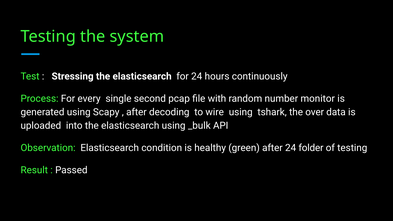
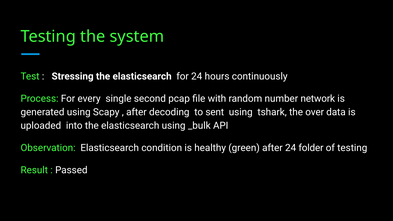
monitor: monitor -> network
wire: wire -> sent
